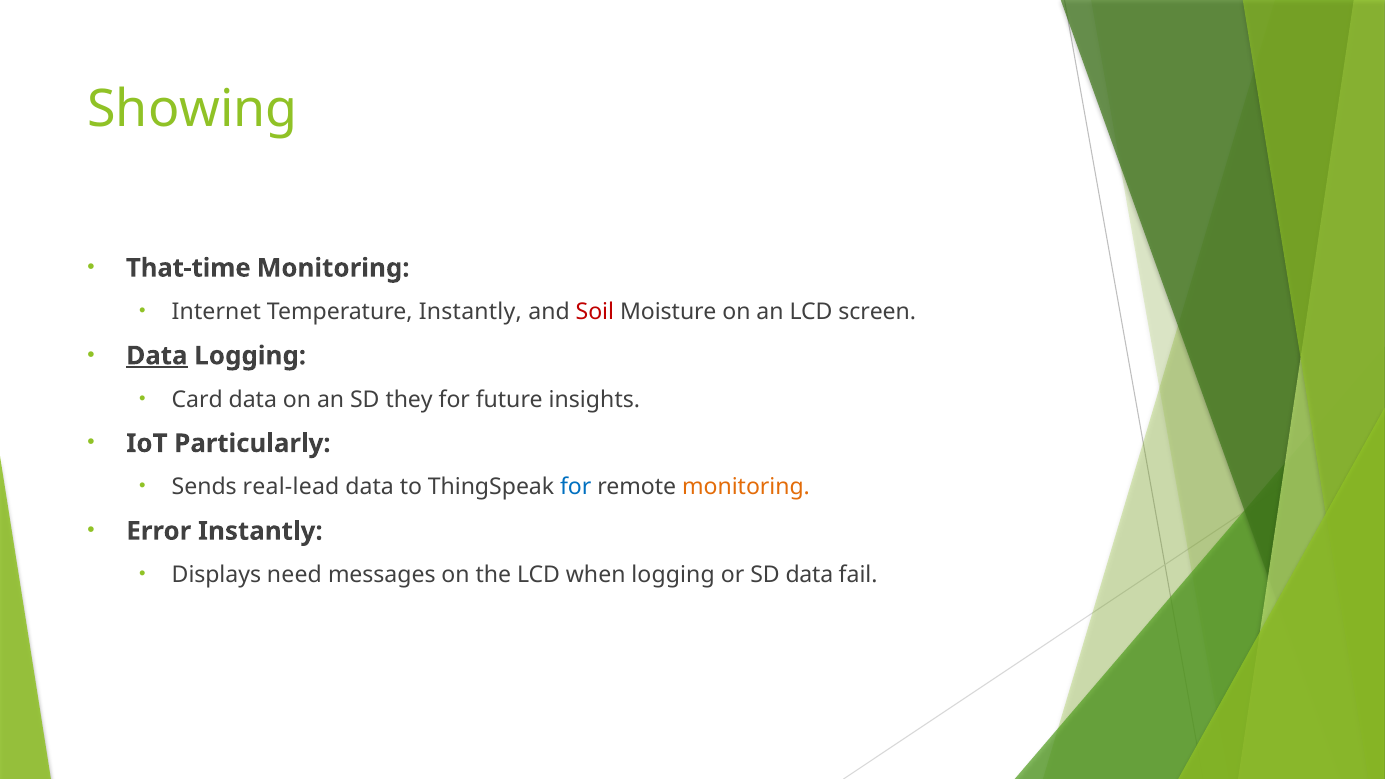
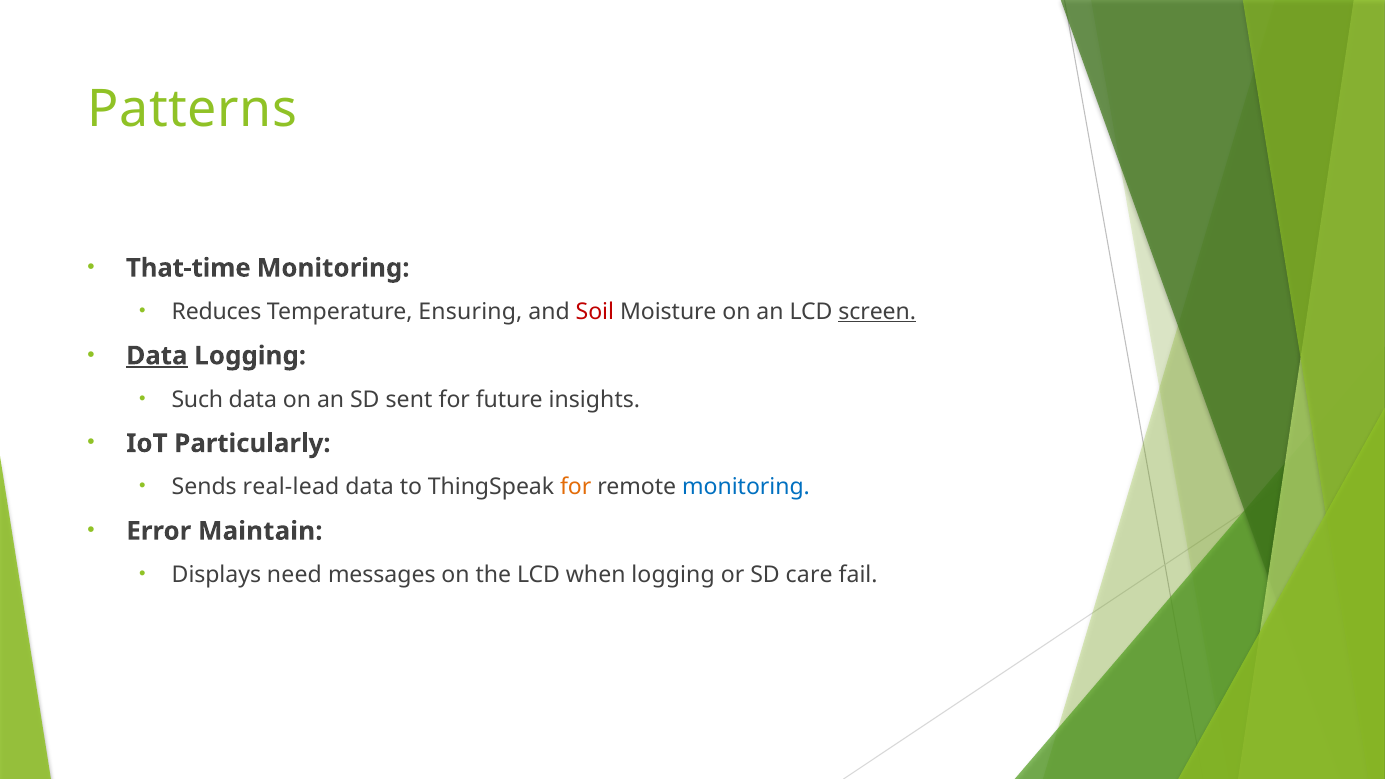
Showing: Showing -> Patterns
Internet: Internet -> Reduces
Temperature Instantly: Instantly -> Ensuring
screen underline: none -> present
Card: Card -> Such
they: they -> sent
for at (576, 487) colour: blue -> orange
monitoring at (746, 487) colour: orange -> blue
Error Instantly: Instantly -> Maintain
SD data: data -> care
